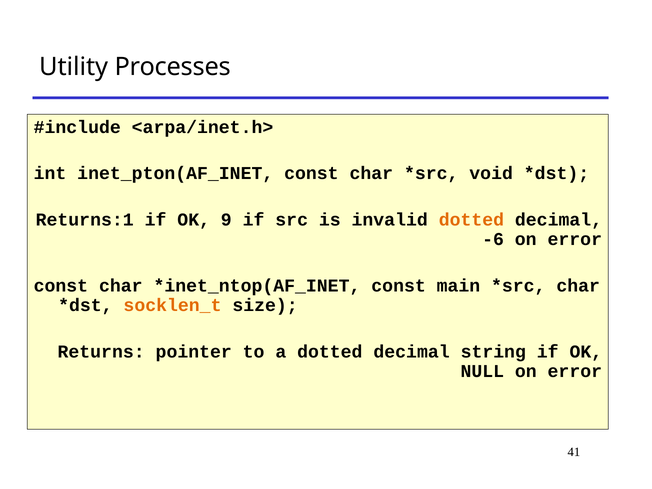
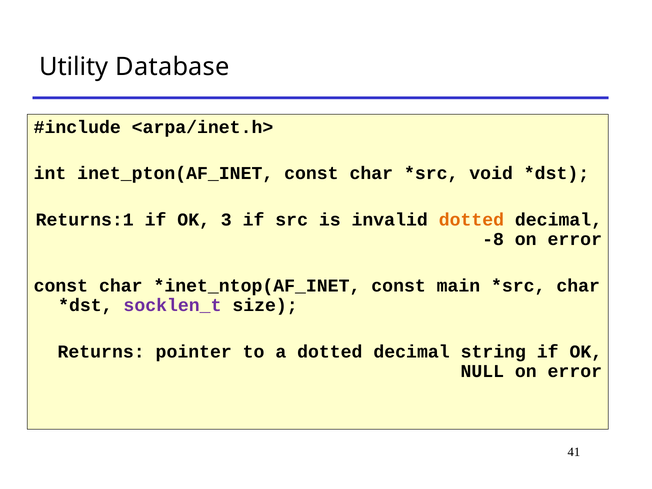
Processes: Processes -> Database
9: 9 -> 3
-6: -6 -> -8
socklen_t colour: orange -> purple
